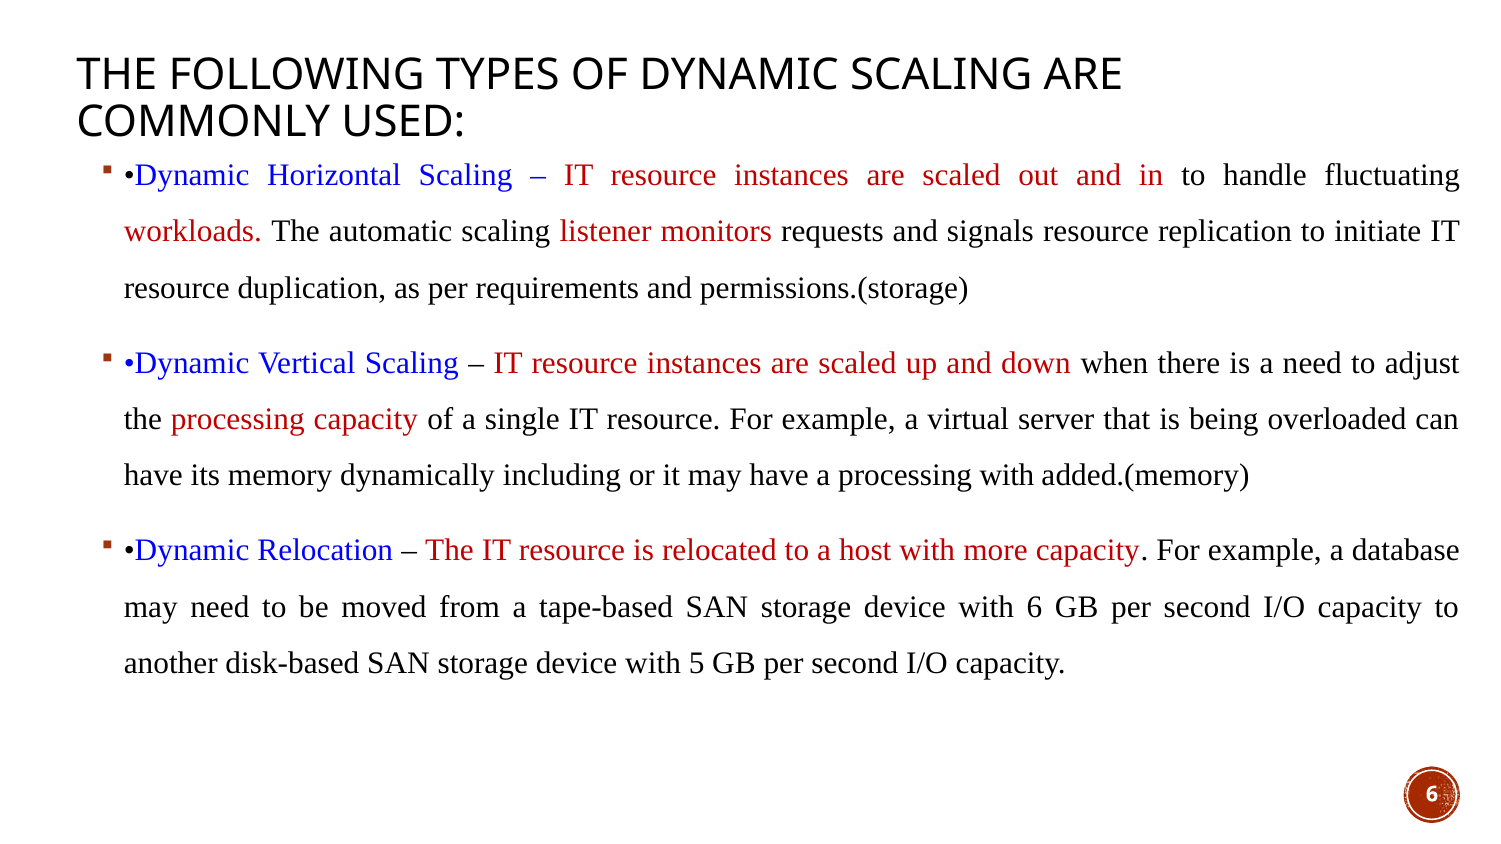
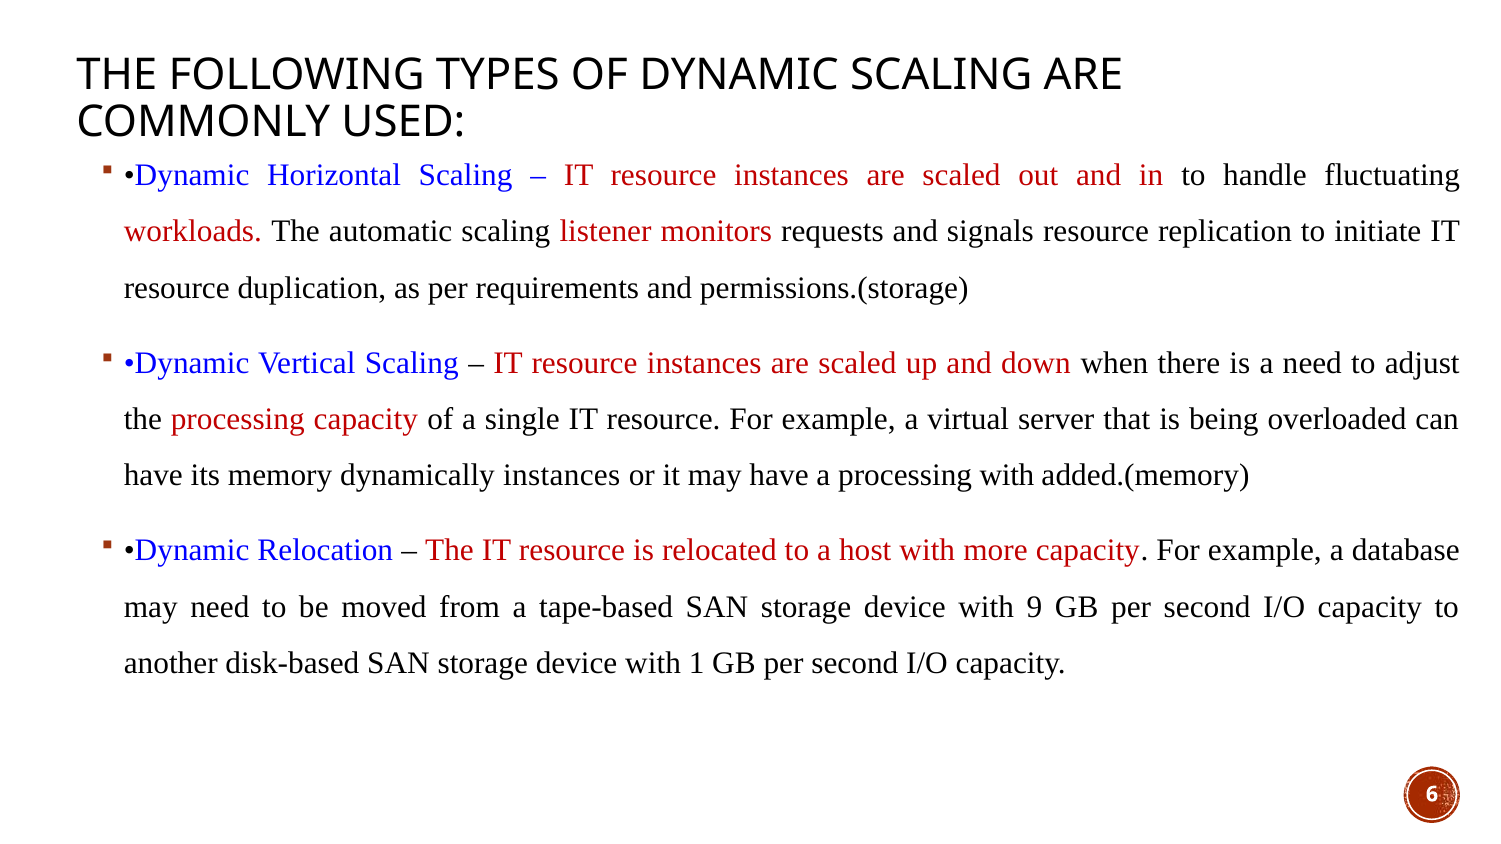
dynamically including: including -> instances
with 6: 6 -> 9
5: 5 -> 1
